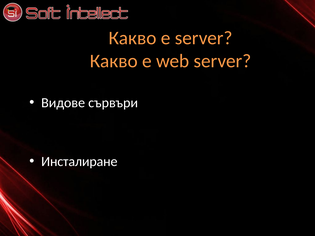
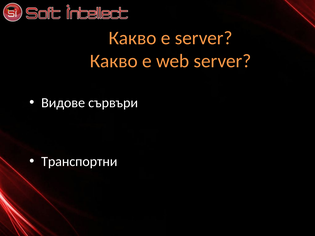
Инсталиране: Инсталиране -> Транспортни
